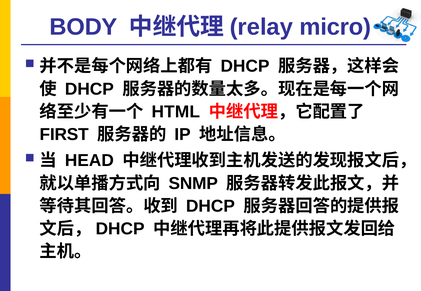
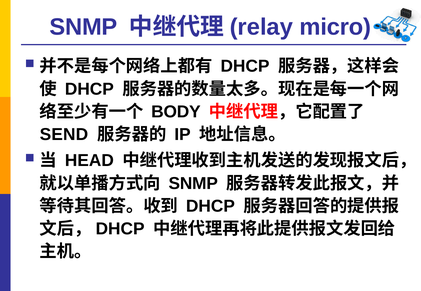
BODY at (84, 27): BODY -> SNMP
HTML: HTML -> BODY
FIRST: FIRST -> SEND
